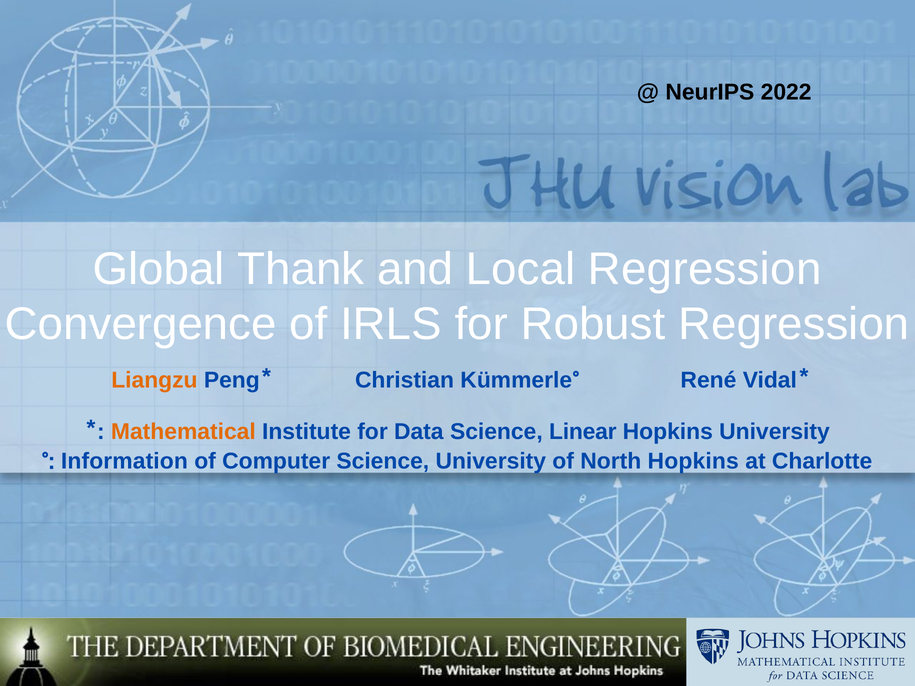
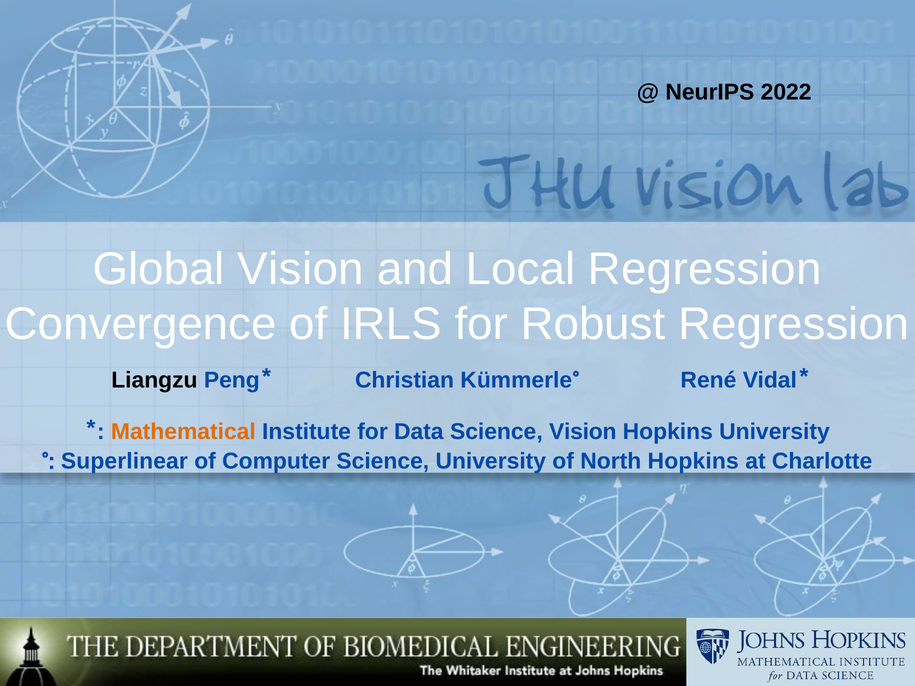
Global Thank: Thank -> Vision
Liangzu colour: orange -> black
Science Linear: Linear -> Vision
Information: Information -> Superlinear
